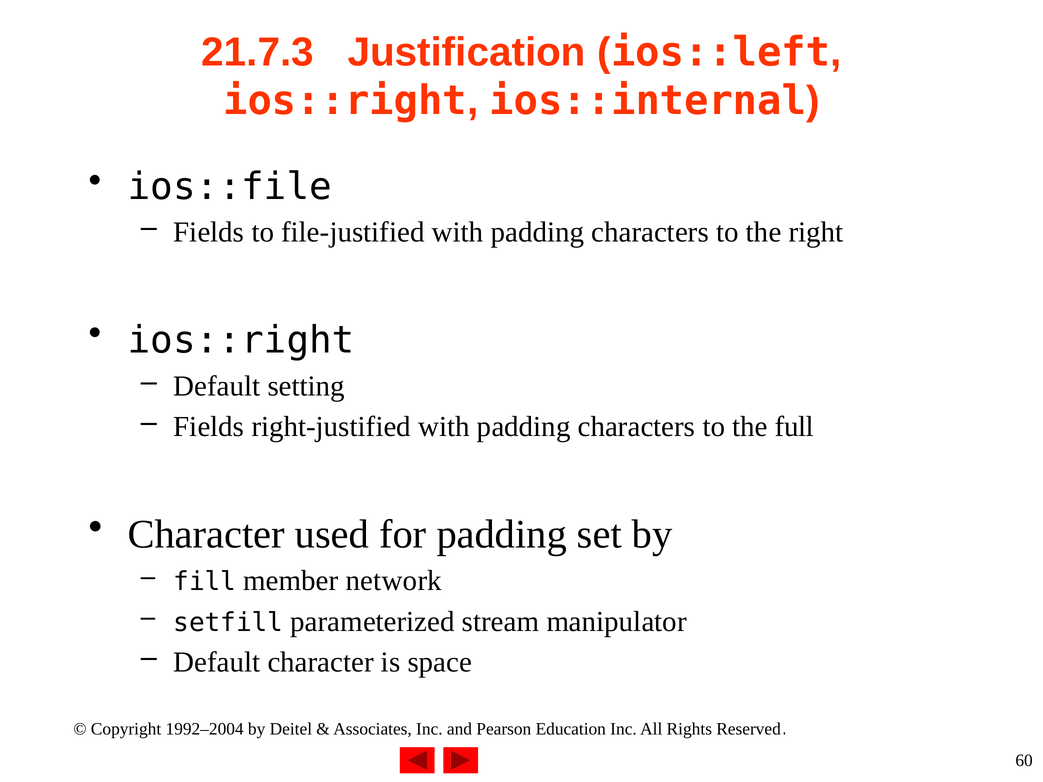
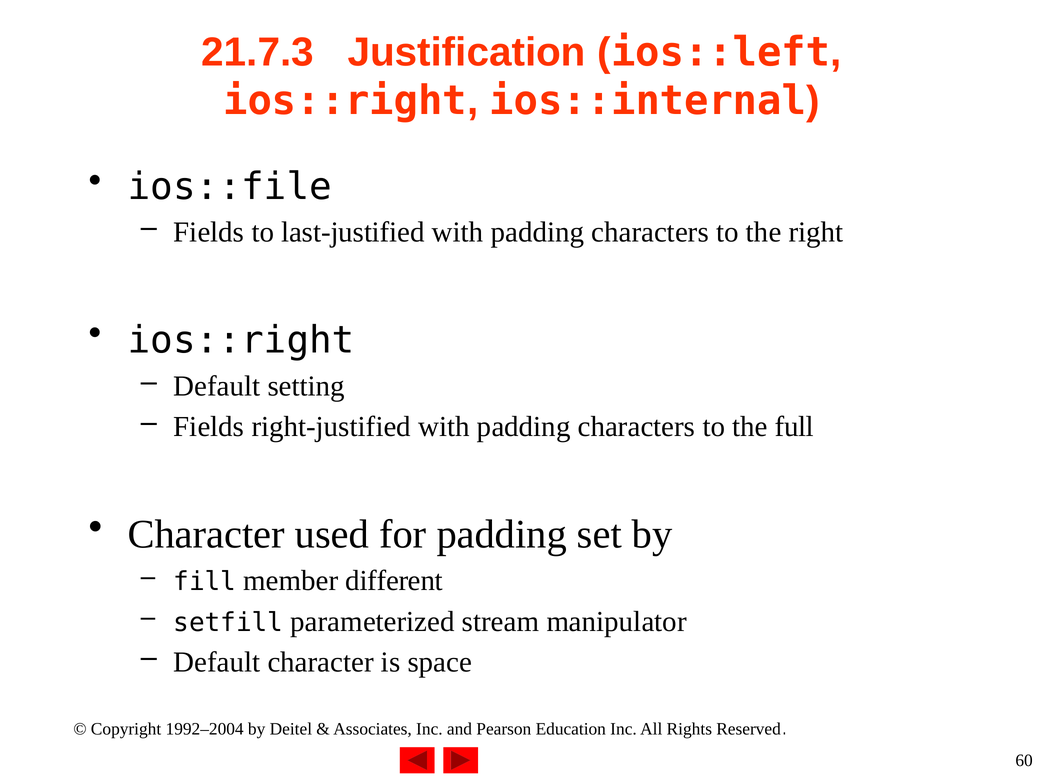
file-justified: file-justified -> last-justified
network: network -> different
